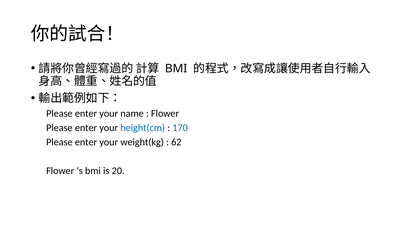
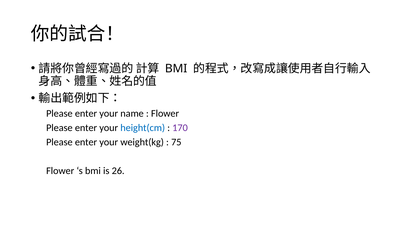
170 colour: blue -> purple
62: 62 -> 75
20: 20 -> 26
